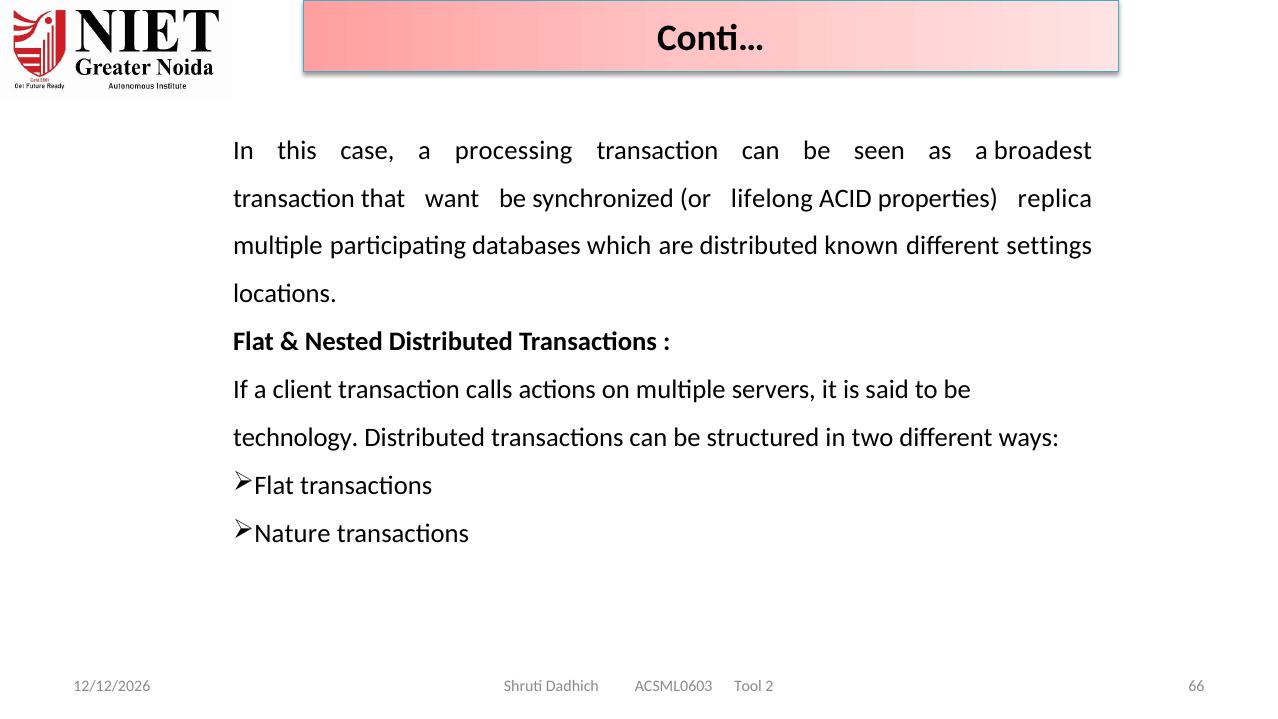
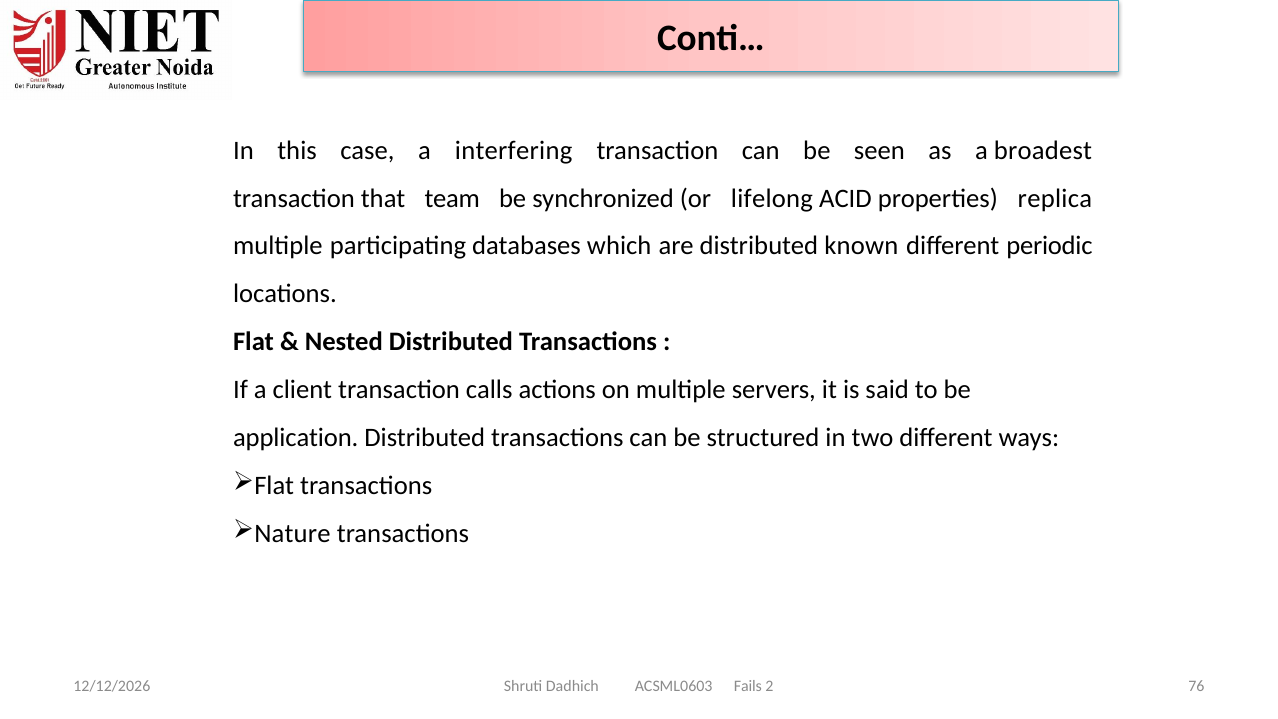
processing: processing -> interfering
want: want -> team
settings: settings -> periodic
technology: technology -> application
Tool: Tool -> Fails
66: 66 -> 76
